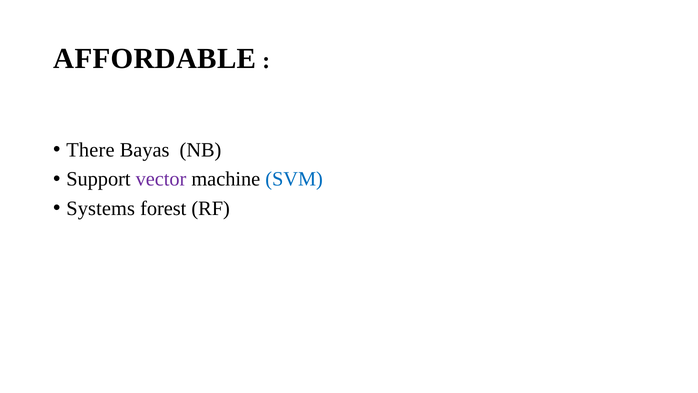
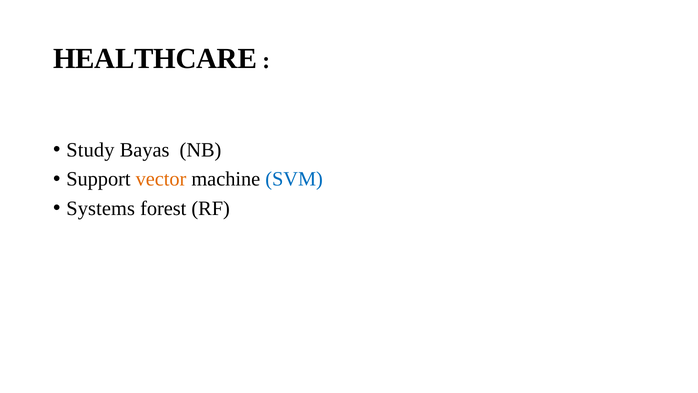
AFFORDABLE: AFFORDABLE -> HEALTHCARE
There: There -> Study
vector colour: purple -> orange
